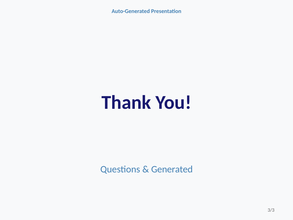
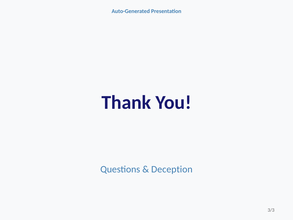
Generated: Generated -> Deception
